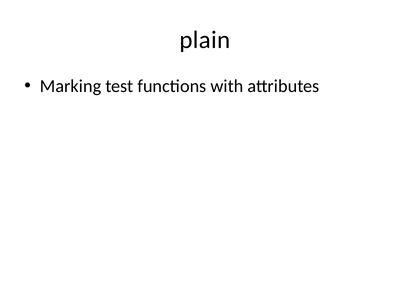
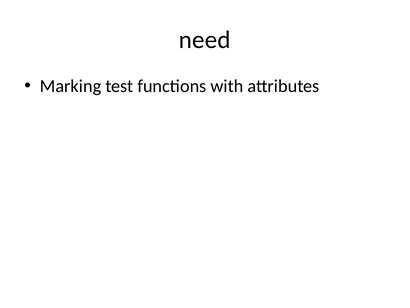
plain: plain -> need
